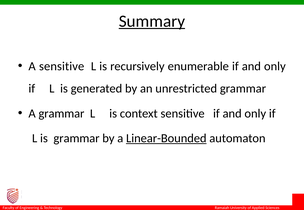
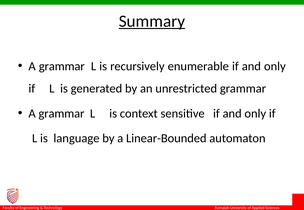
sensitive at (62, 66): sensitive -> grammar
is grammar: grammar -> language
Linear-Bounded underline: present -> none
